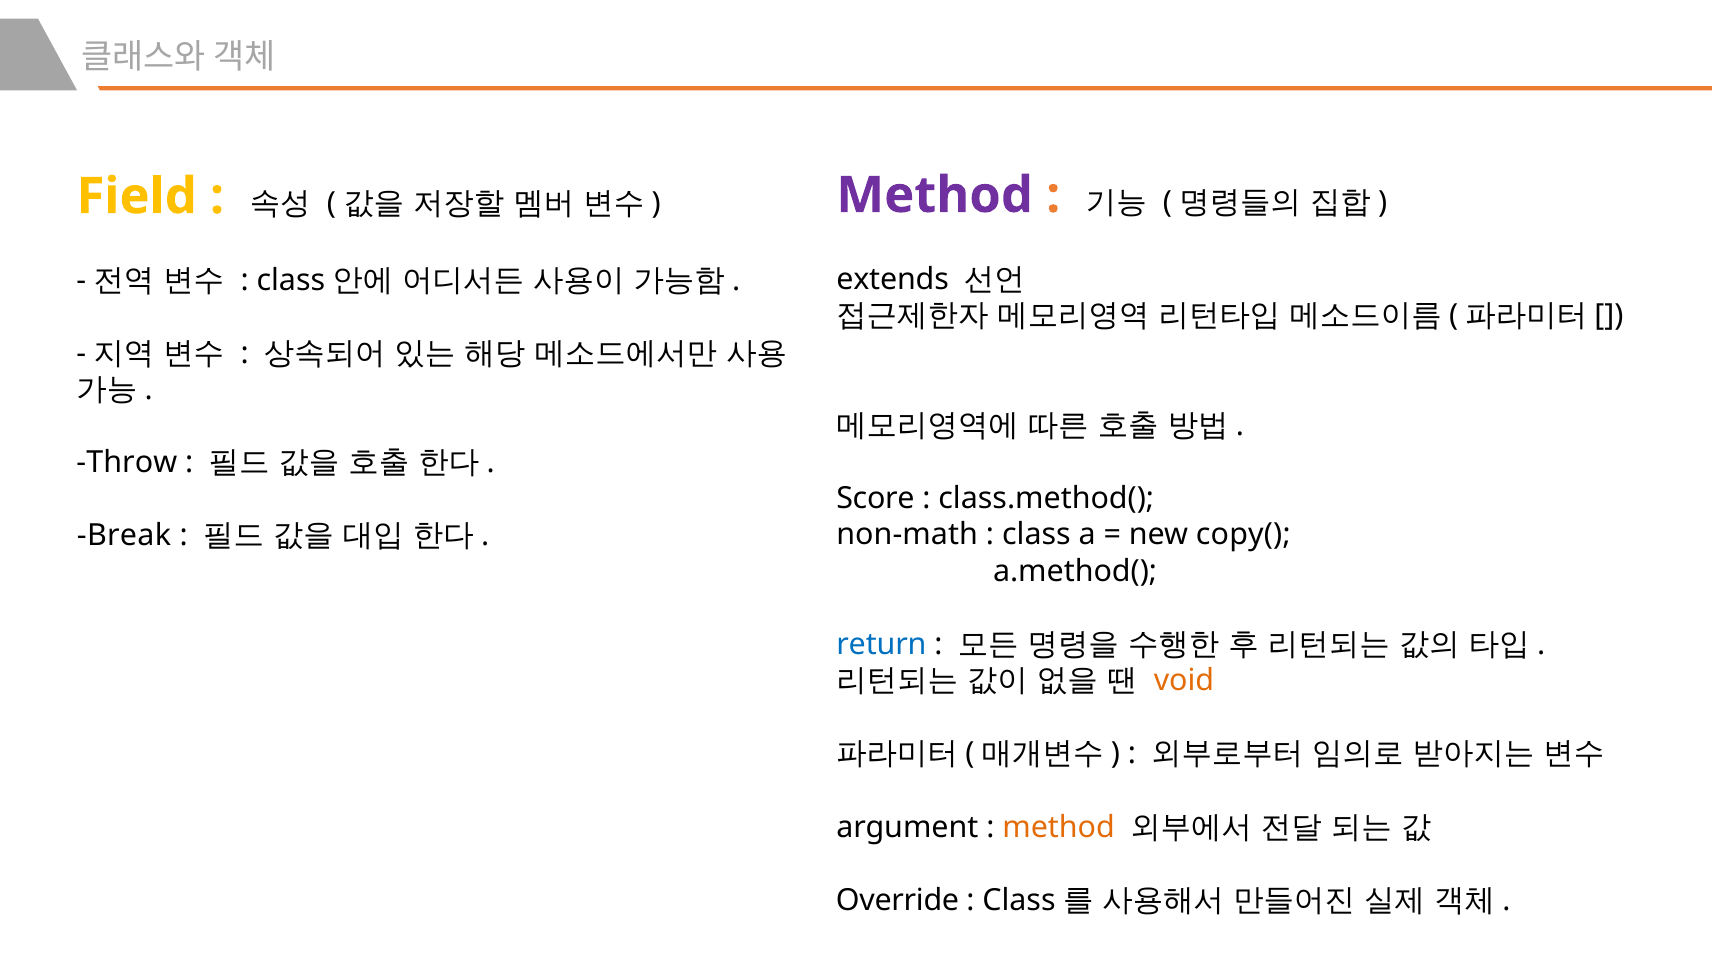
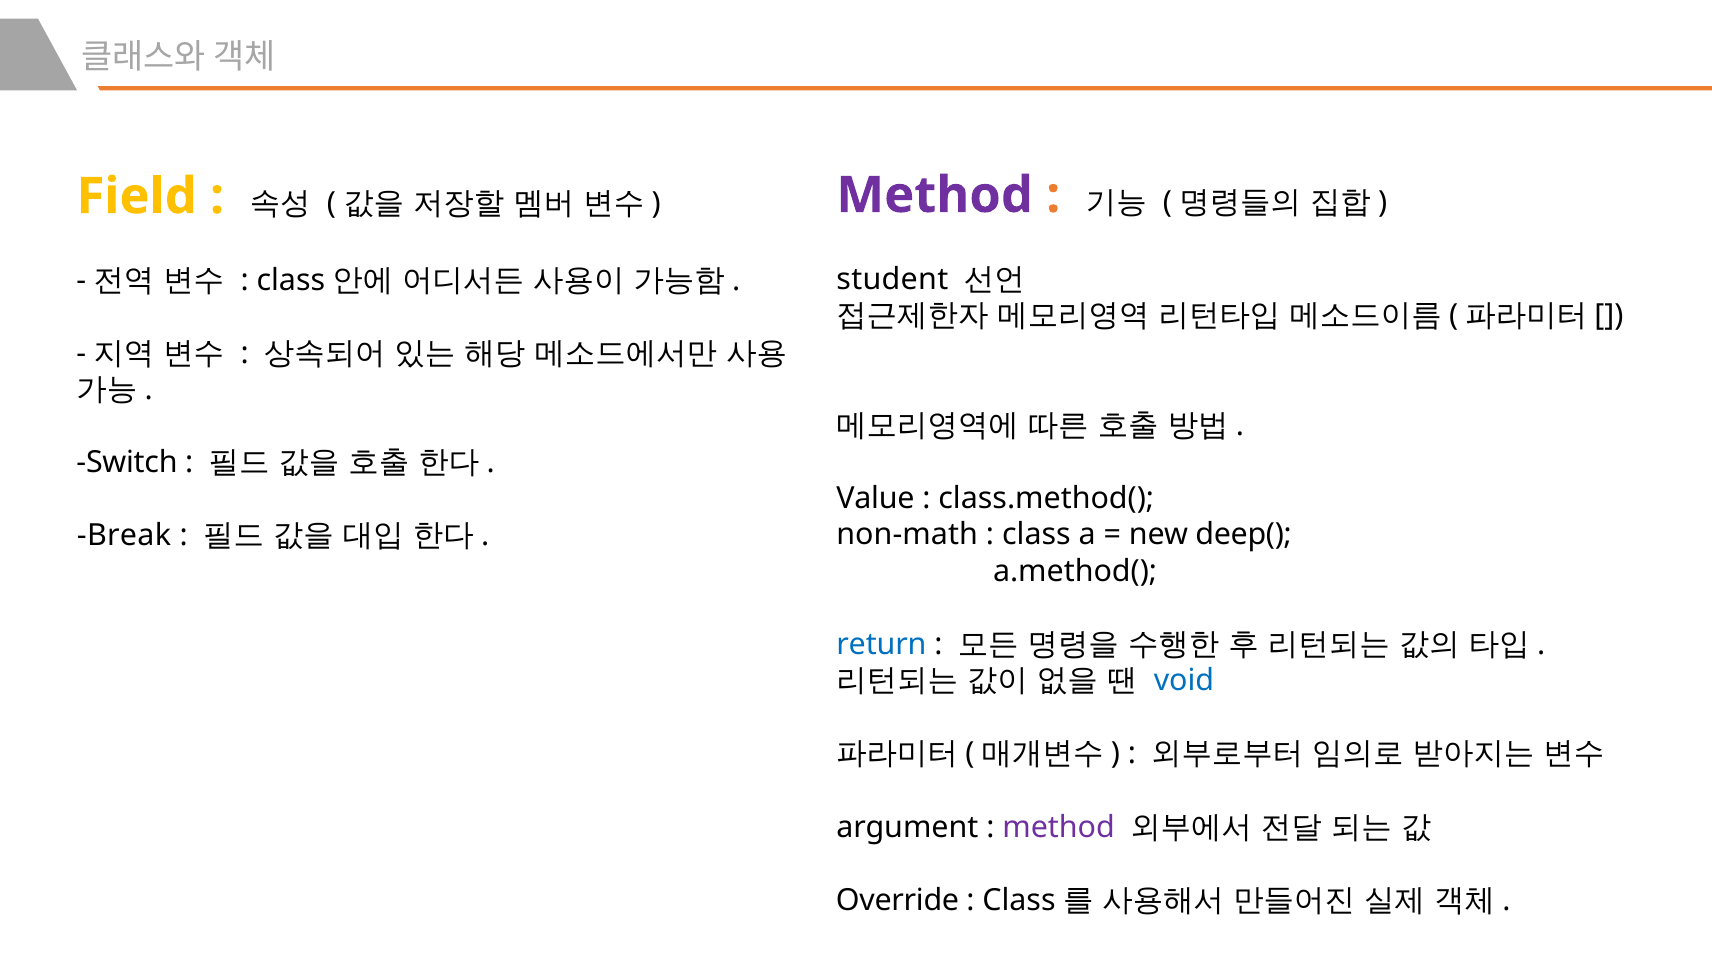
extends: extends -> student
Throw: Throw -> Switch
Score: Score -> Value
copy(: copy( -> deep(
void colour: orange -> blue
method at (1059, 827) colour: orange -> purple
